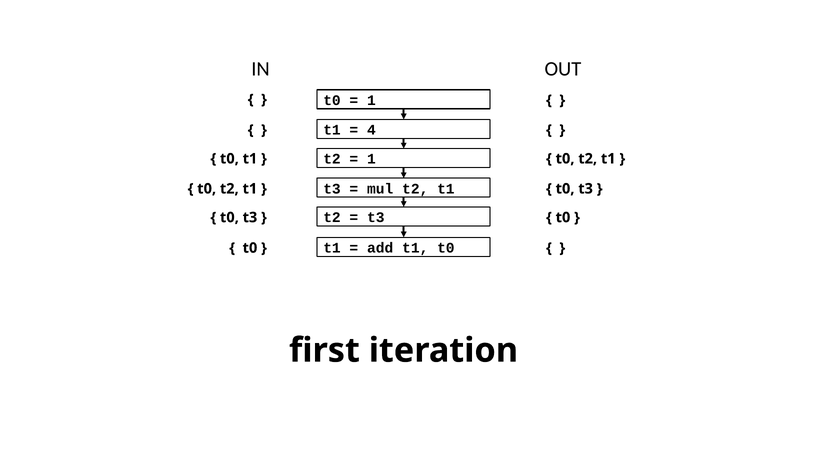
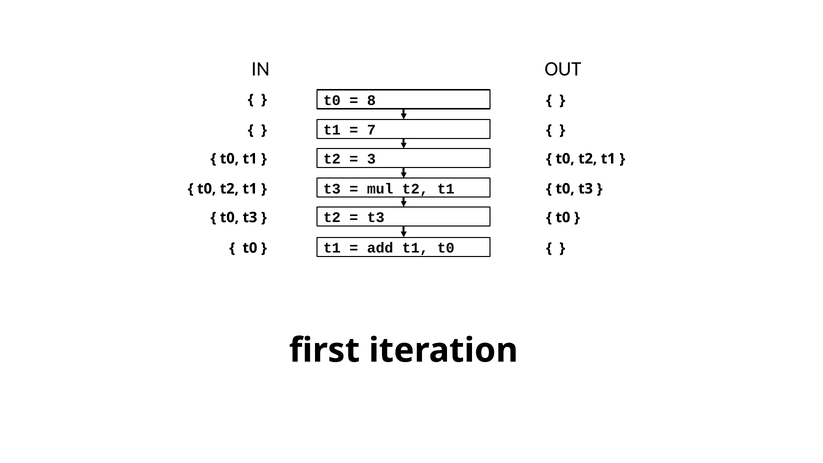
1 at (371, 100): 1 -> 8
4: 4 -> 7
1 at (371, 159): 1 -> 3
